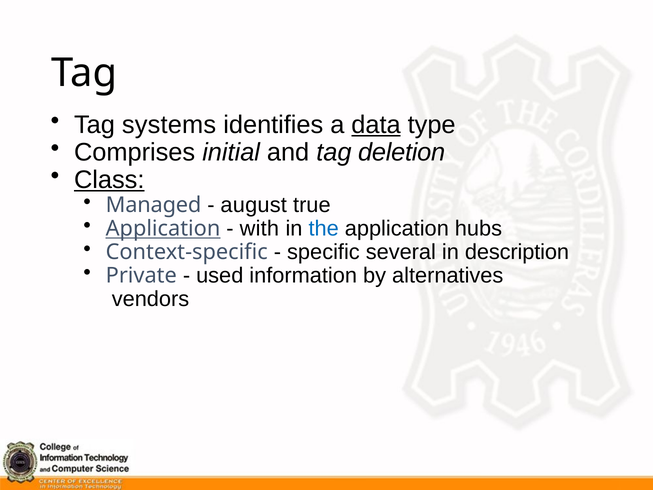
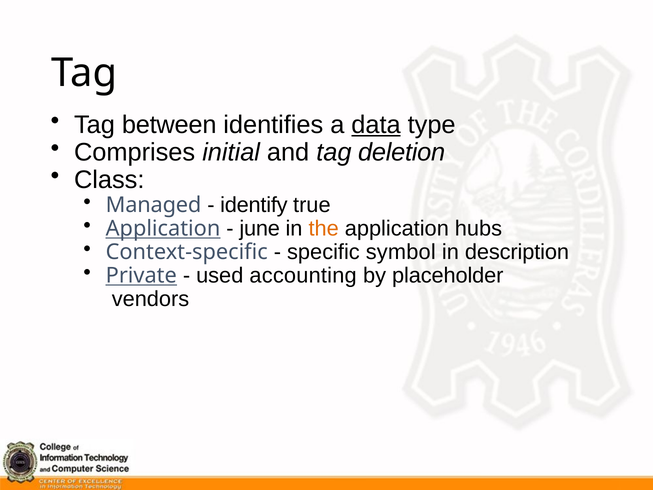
systems: systems -> between
Class underline: present -> none
august: august -> identify
with: with -> june
the colour: blue -> orange
several: several -> symbol
Private underline: none -> present
information: information -> accounting
alternatives: alternatives -> placeholder
